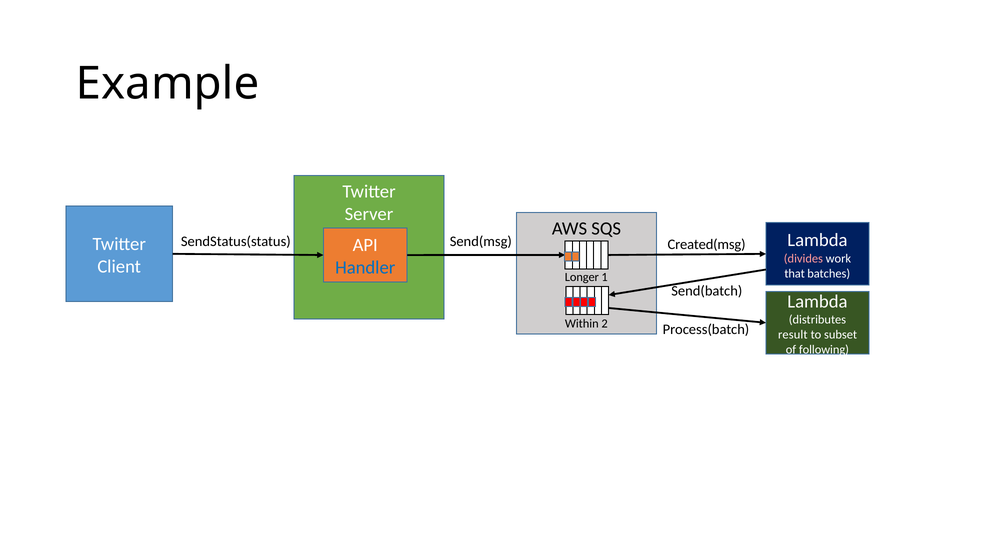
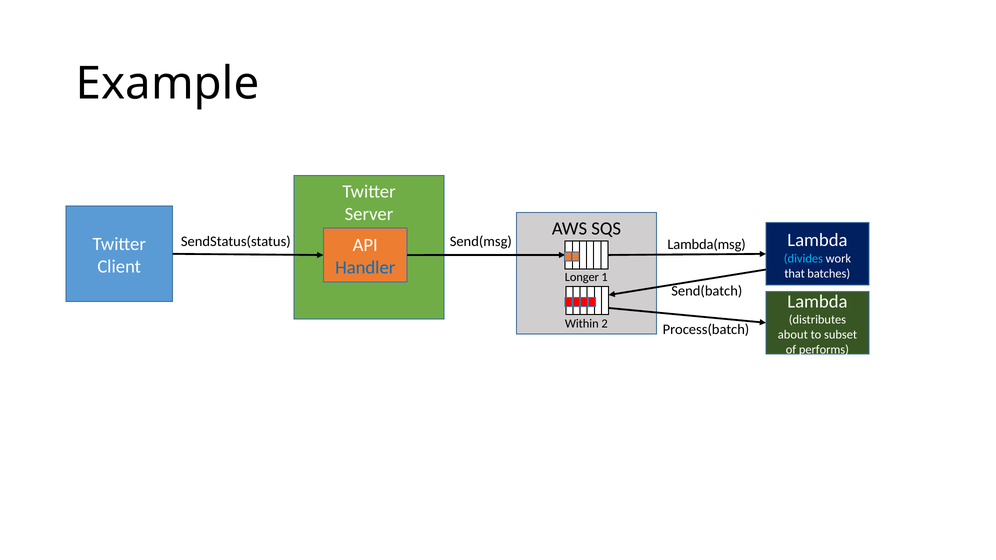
Created(msg: Created(msg -> Lambda(msg
divides colour: pink -> light blue
result: result -> about
following: following -> performs
